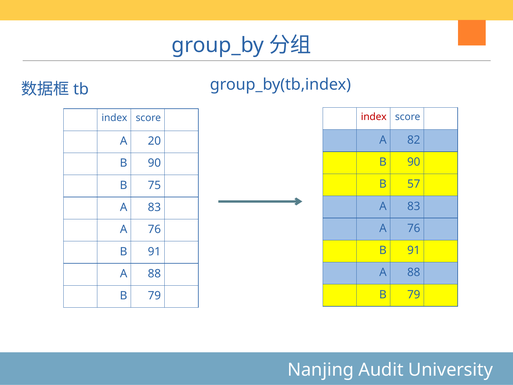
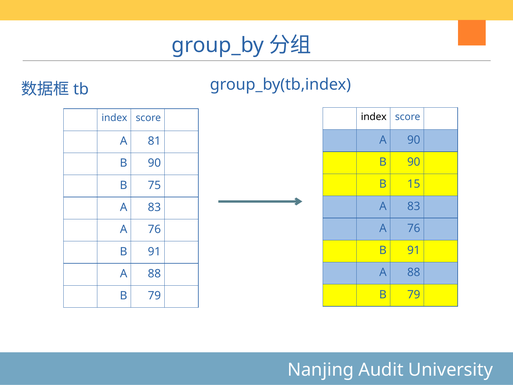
index at (374, 117) colour: red -> black
A 82: 82 -> 90
20: 20 -> 81
57: 57 -> 15
